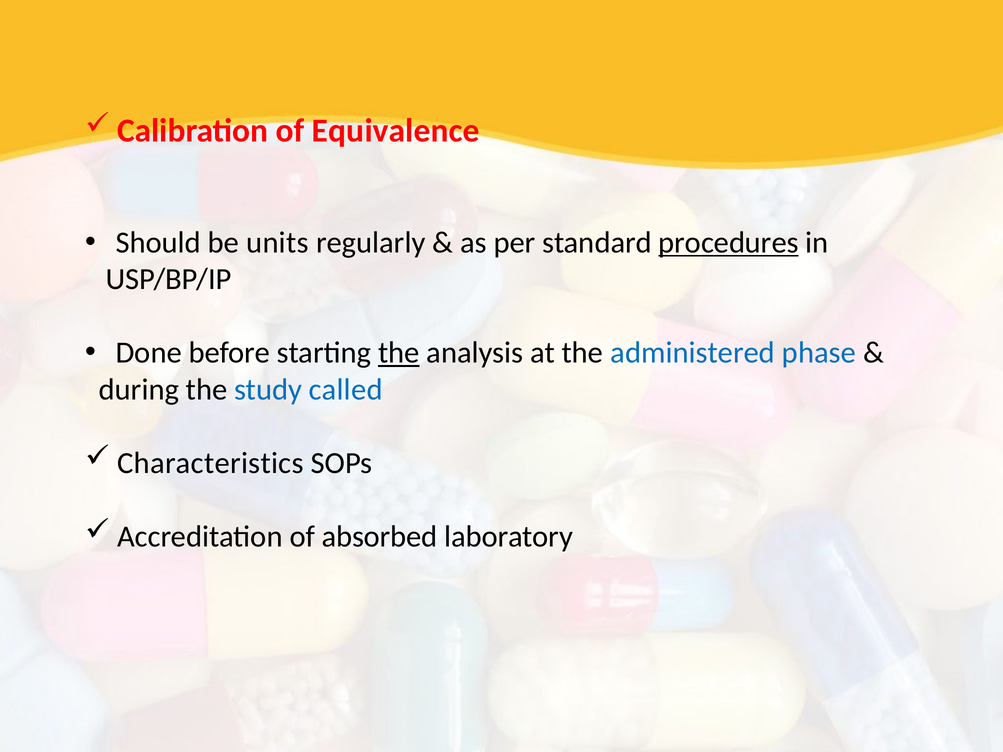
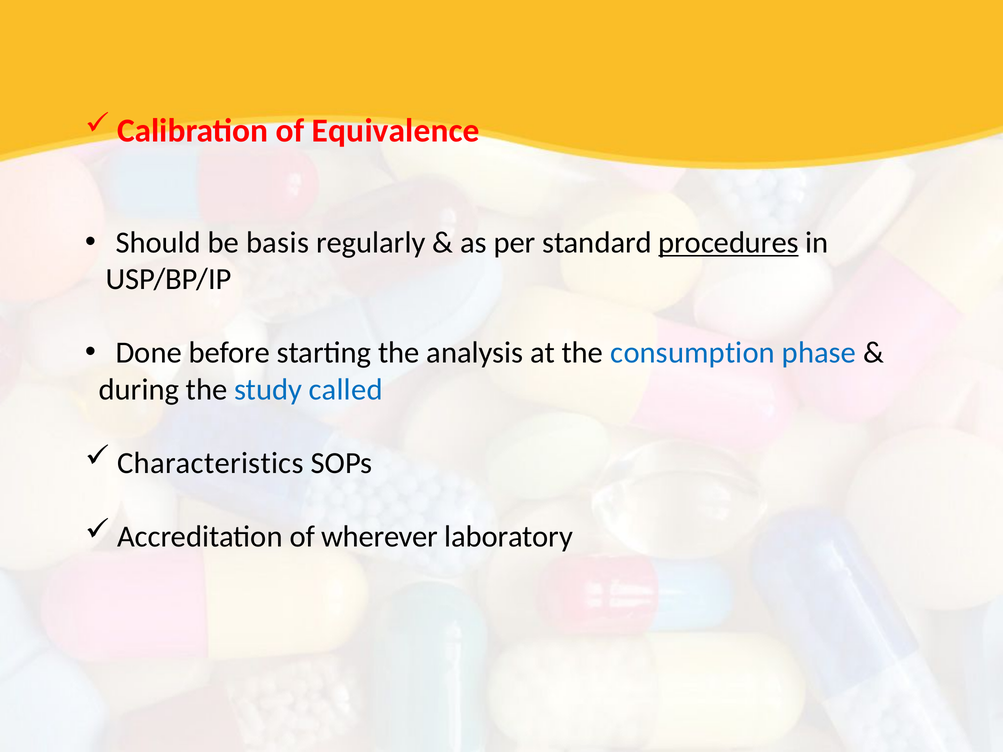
units: units -> basis
the at (399, 353) underline: present -> none
administered: administered -> consumption
absorbed: absorbed -> wherever
